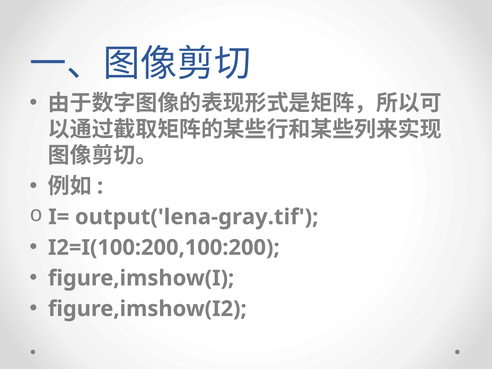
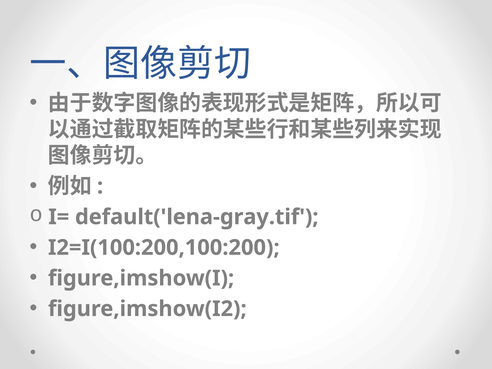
output('lena-gray.tif: output('lena-gray.tif -> default('lena-gray.tif
